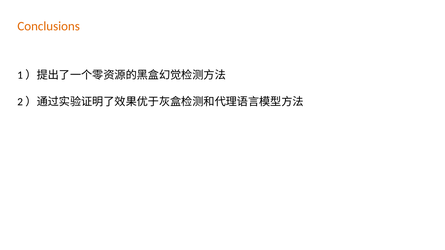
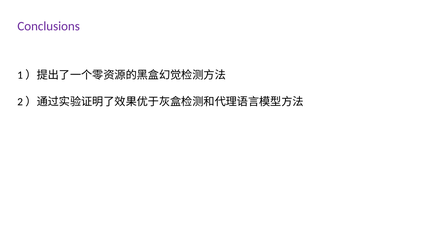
Conclusions colour: orange -> purple
